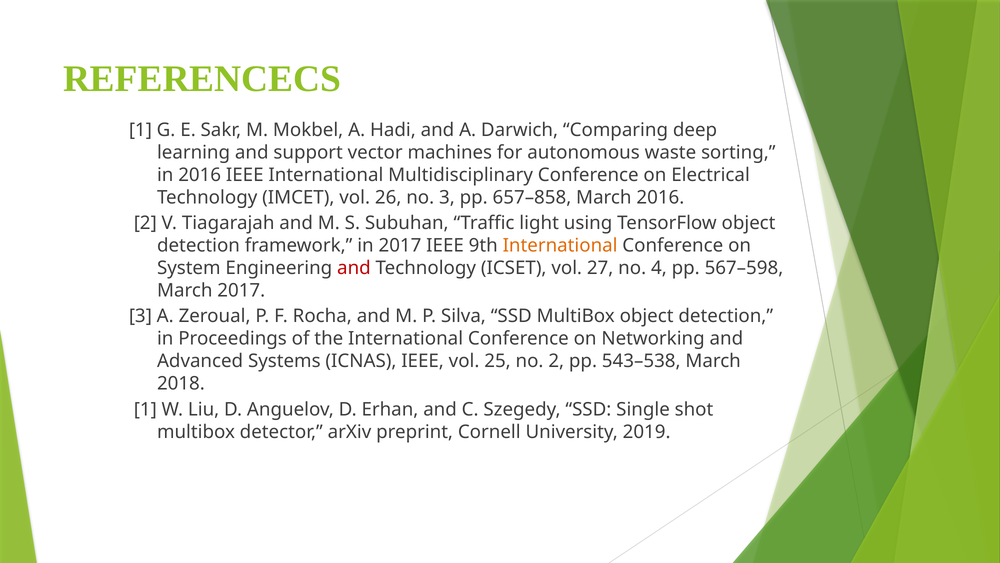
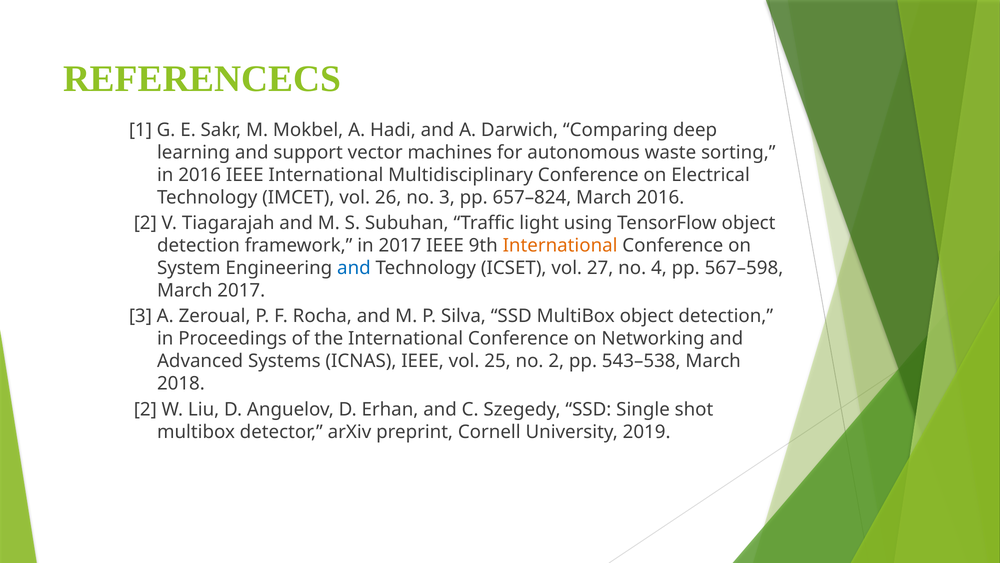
657–858: 657–858 -> 657–824
and at (354, 268) colour: red -> blue
1 at (145, 409): 1 -> 2
